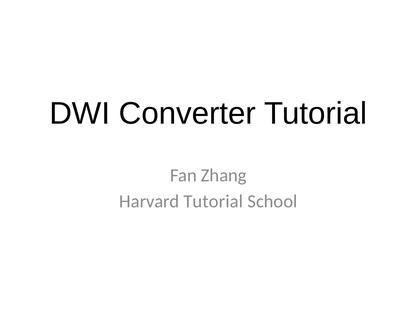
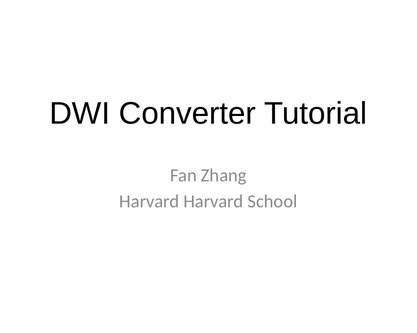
Harvard Tutorial: Tutorial -> Harvard
